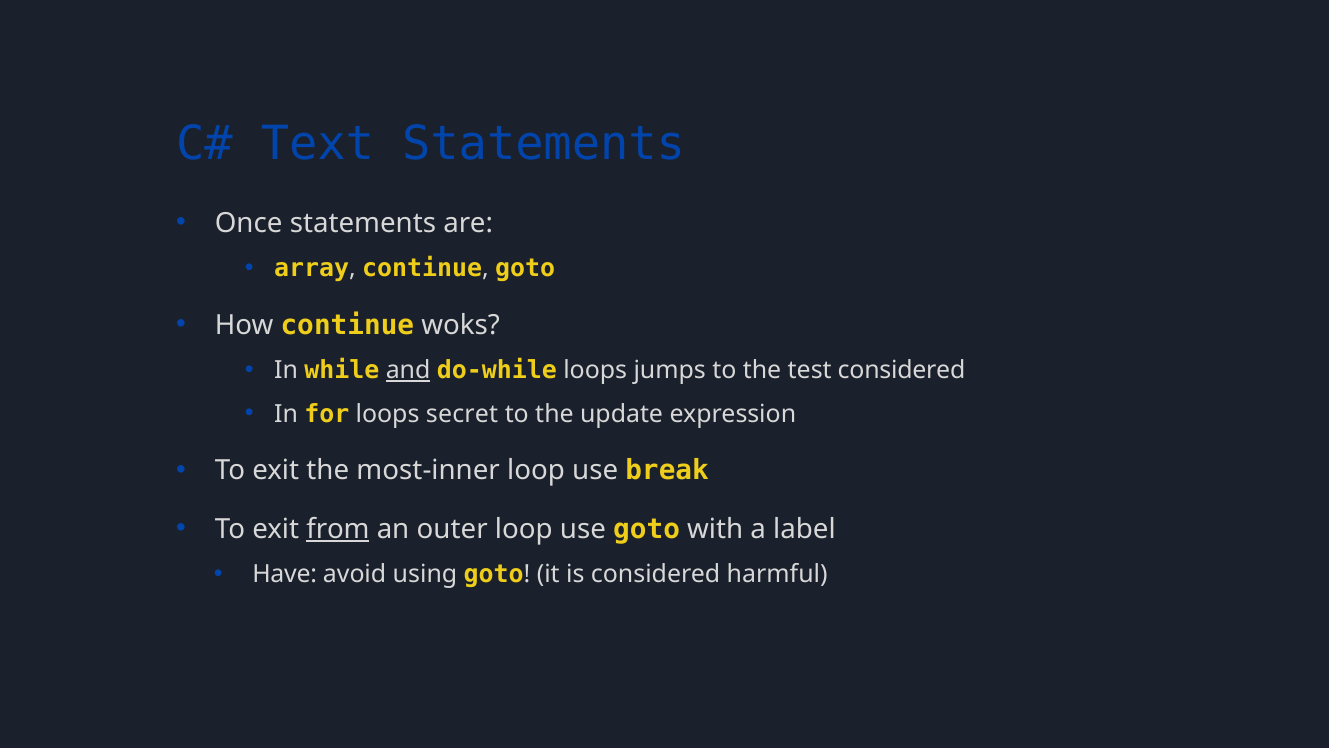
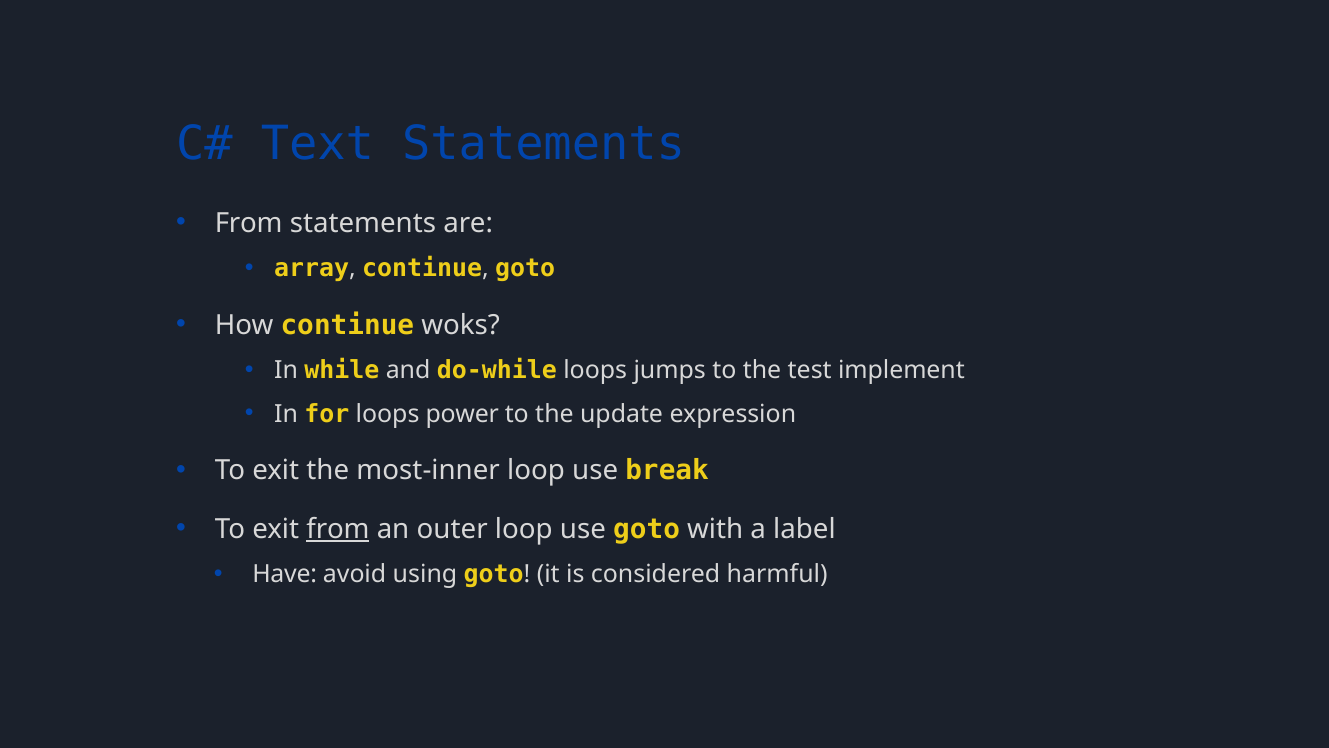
Once at (249, 223): Once -> From
and underline: present -> none
test considered: considered -> implement
secret: secret -> power
